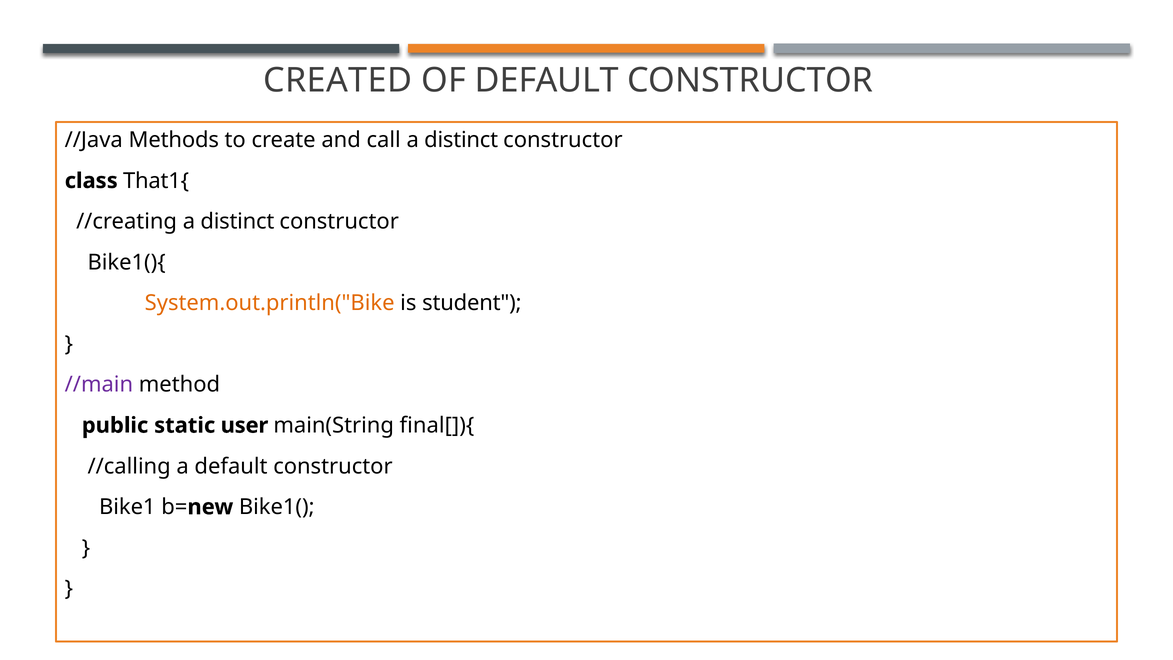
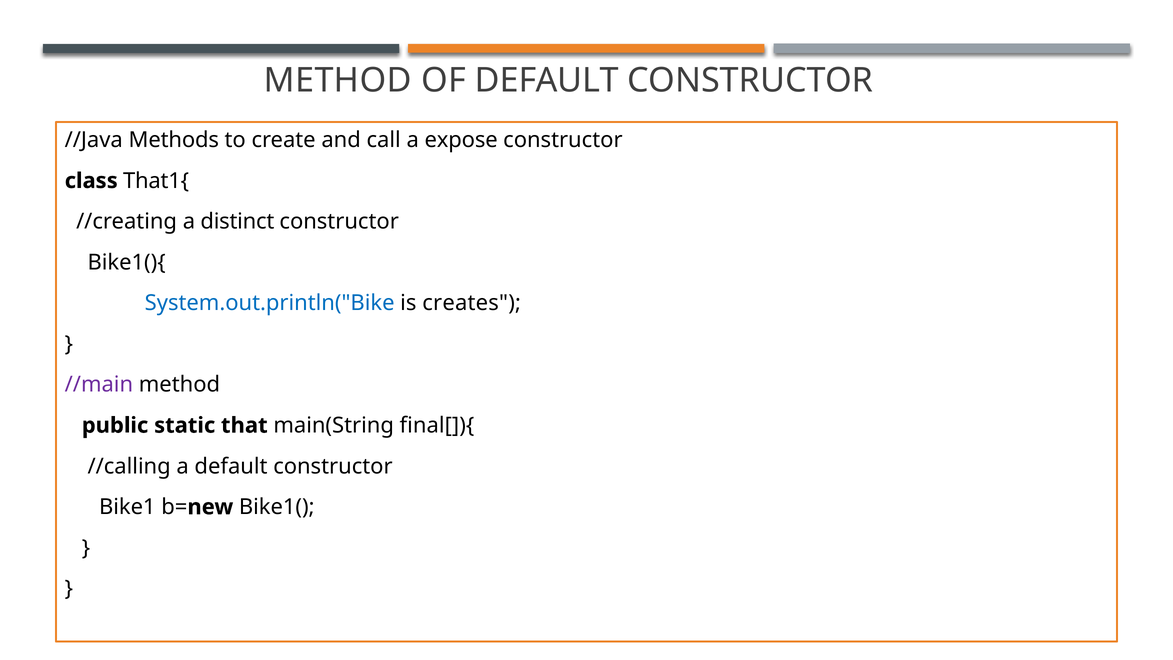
CREATED at (338, 80): CREATED -> METHOD
call a distinct: distinct -> expose
System.out.println("Bike colour: orange -> blue
student: student -> creates
user: user -> that
